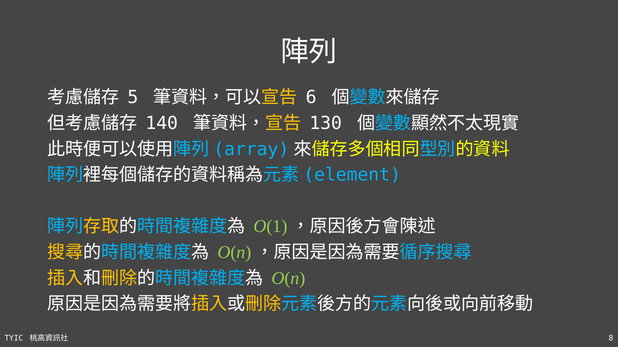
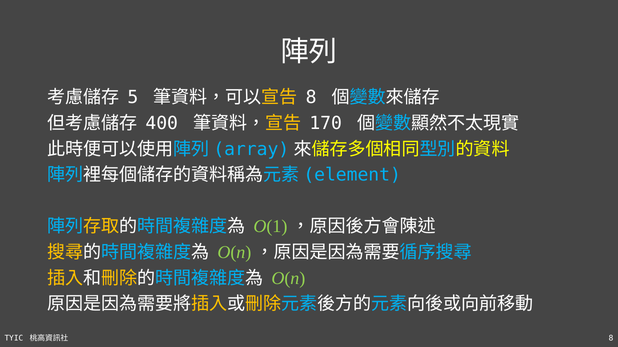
6 at (311, 98): 6 -> 8
140: 140 -> 400
130: 130 -> 170
